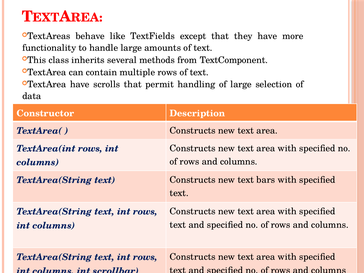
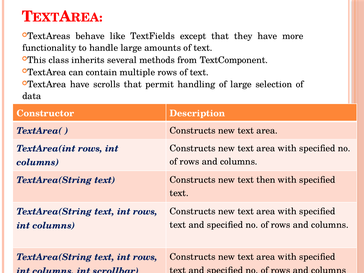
bars: bars -> then
